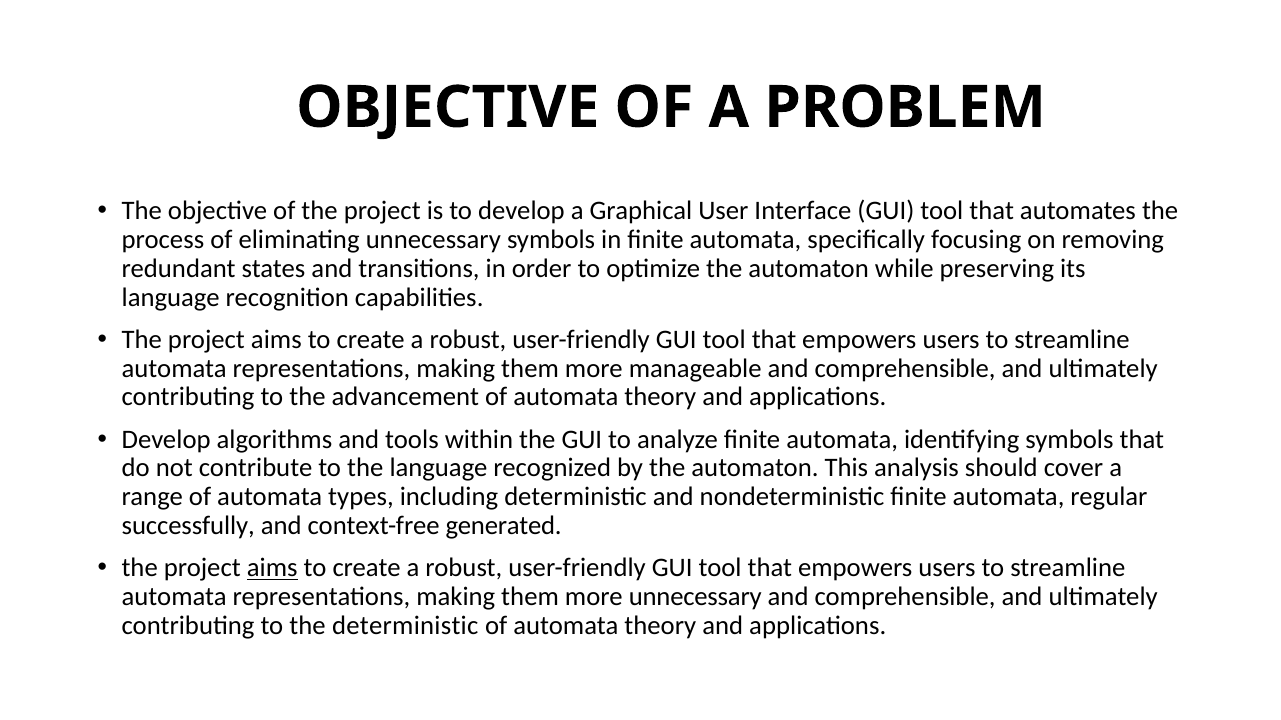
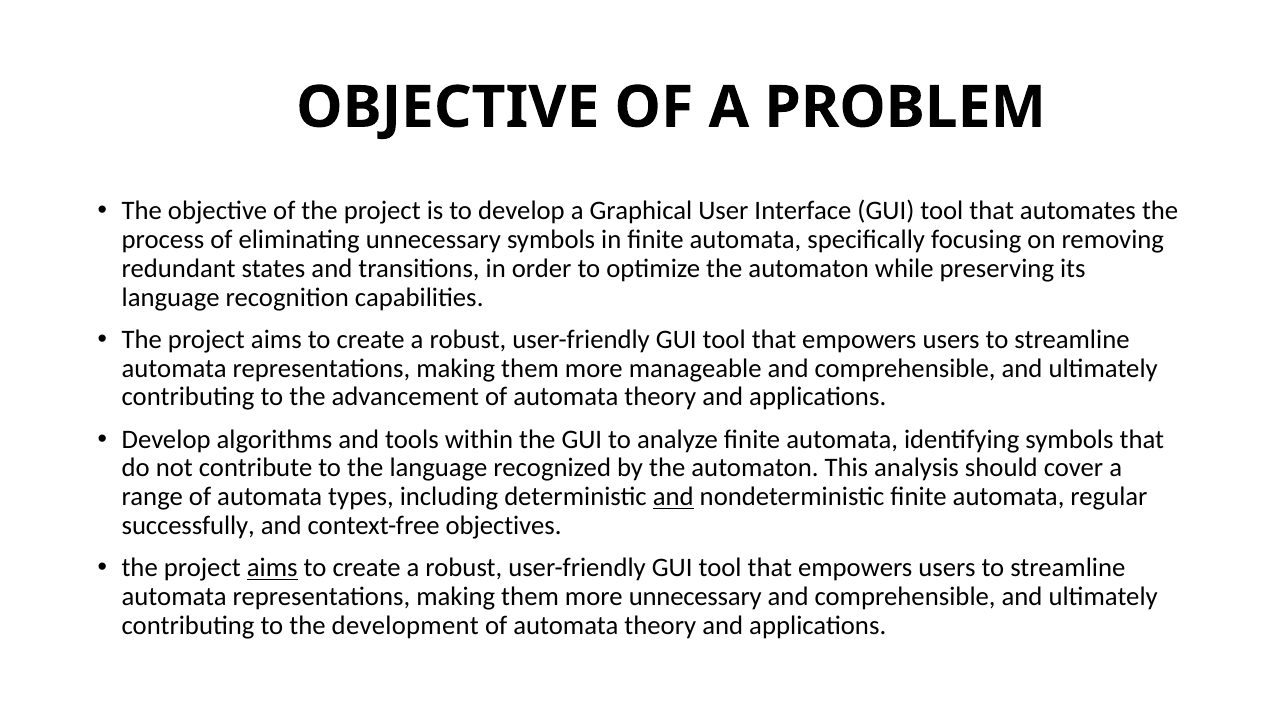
and at (673, 497) underline: none -> present
generated: generated -> objectives
the deterministic: deterministic -> development
